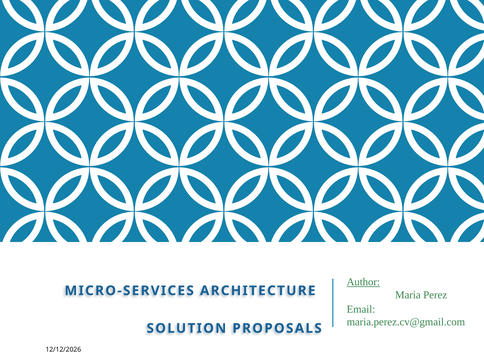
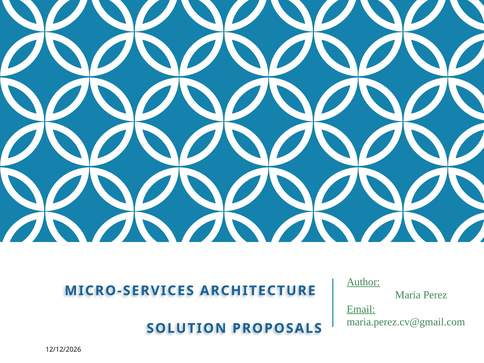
Email underline: none -> present
